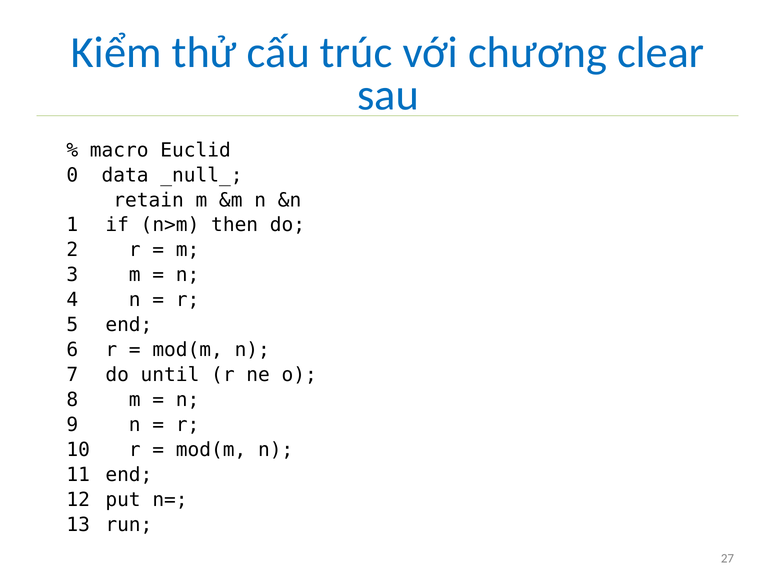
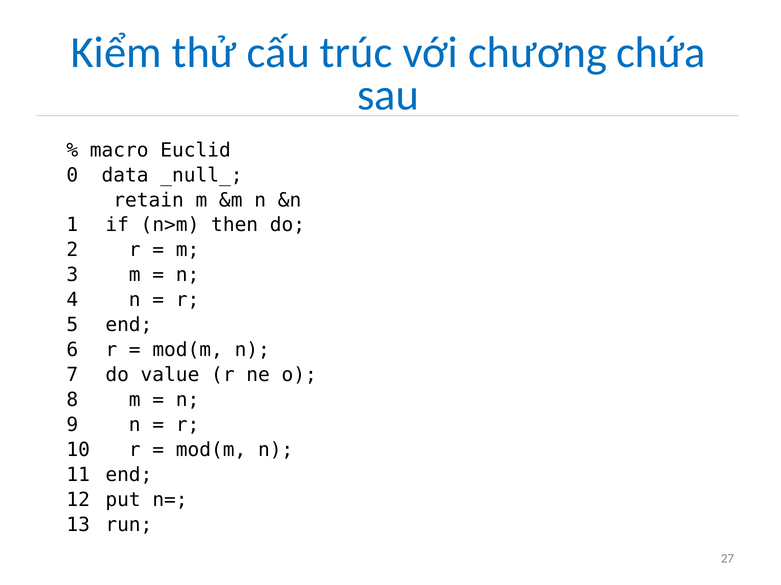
clear: clear -> chứa
until: until -> value
